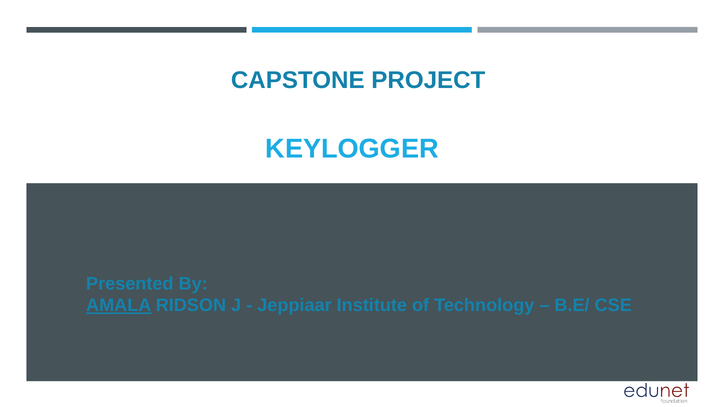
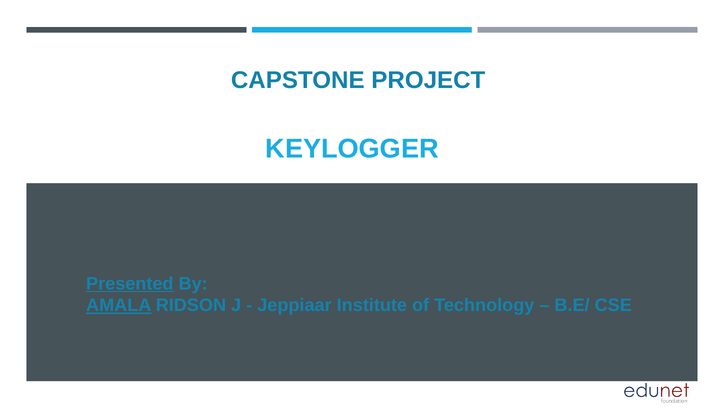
Presented underline: none -> present
